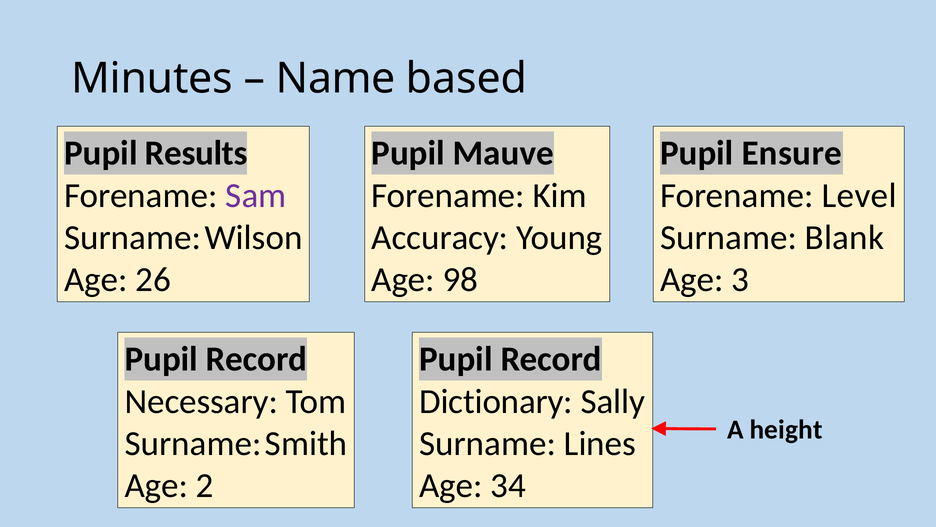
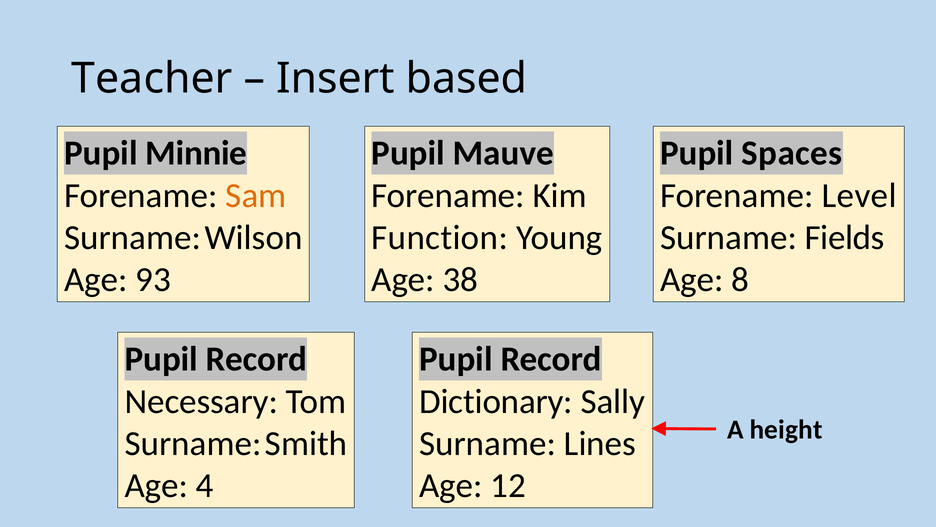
Minutes: Minutes -> Teacher
Name: Name -> Insert
Results: Results -> Minnie
Ensure: Ensure -> Spaces
Sam colour: purple -> orange
Accuracy: Accuracy -> Function
Blank: Blank -> Fields
26: 26 -> 93
98: 98 -> 38
3: 3 -> 8
2: 2 -> 4
34: 34 -> 12
